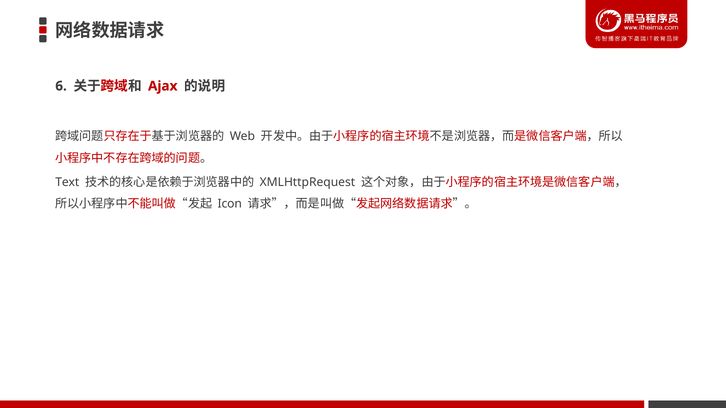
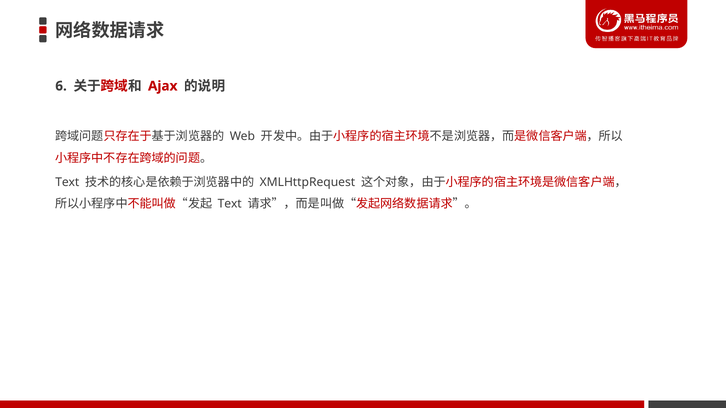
Icon at (230, 204): Icon -> Text
